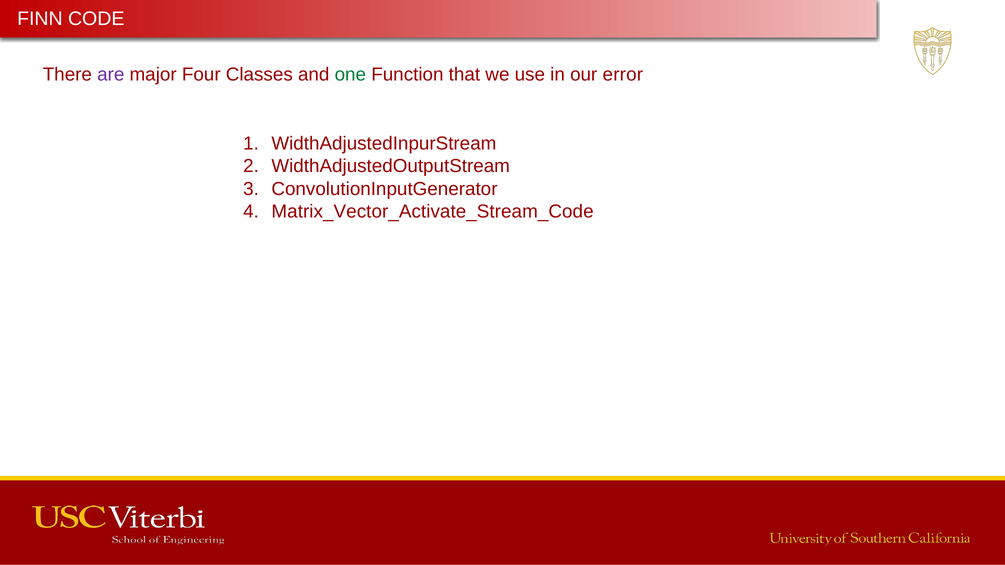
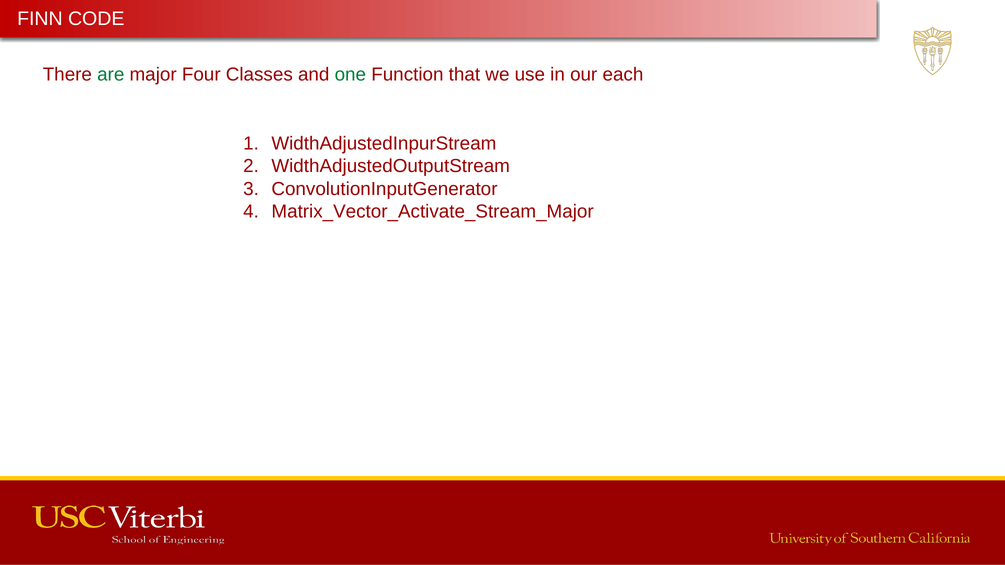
are colour: purple -> green
our error: error -> each
Matrix_Vector_Activate_Stream_Code: Matrix_Vector_Activate_Stream_Code -> Matrix_Vector_Activate_Stream_Major
